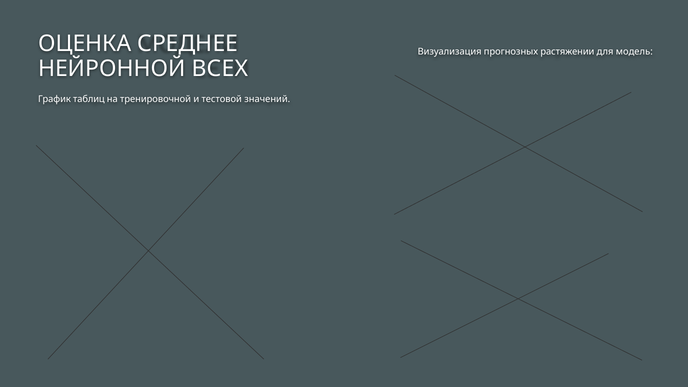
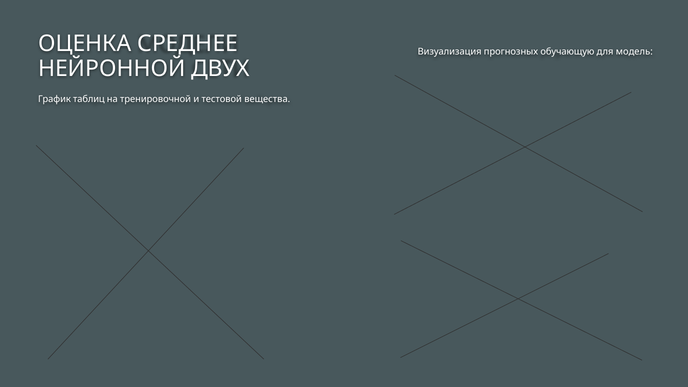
растяжении: растяжении -> обучающую
ВСЕХ: ВСЕХ -> ДВУХ
значений: значений -> вещества
